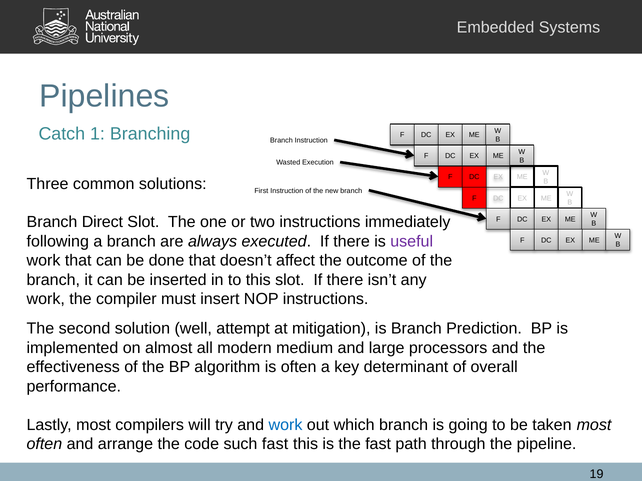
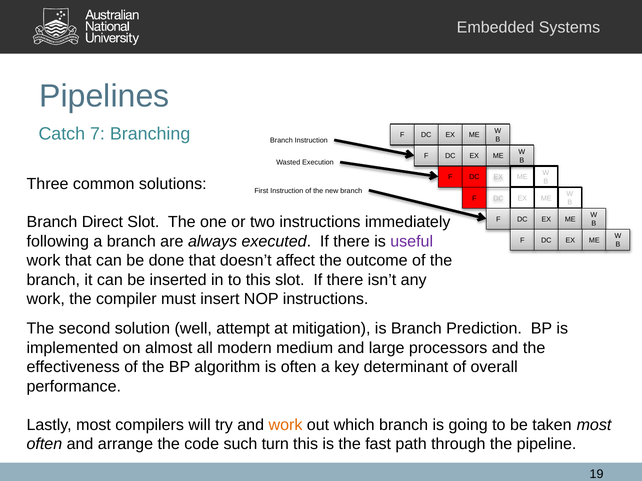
1: 1 -> 7
work at (285, 425) colour: blue -> orange
such fast: fast -> turn
